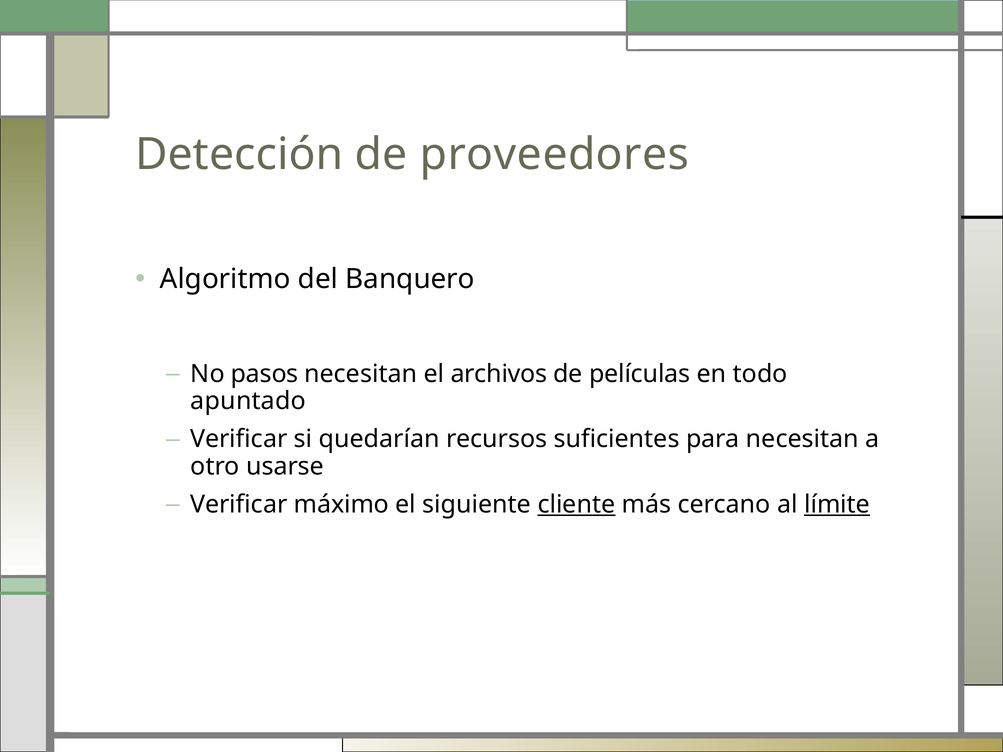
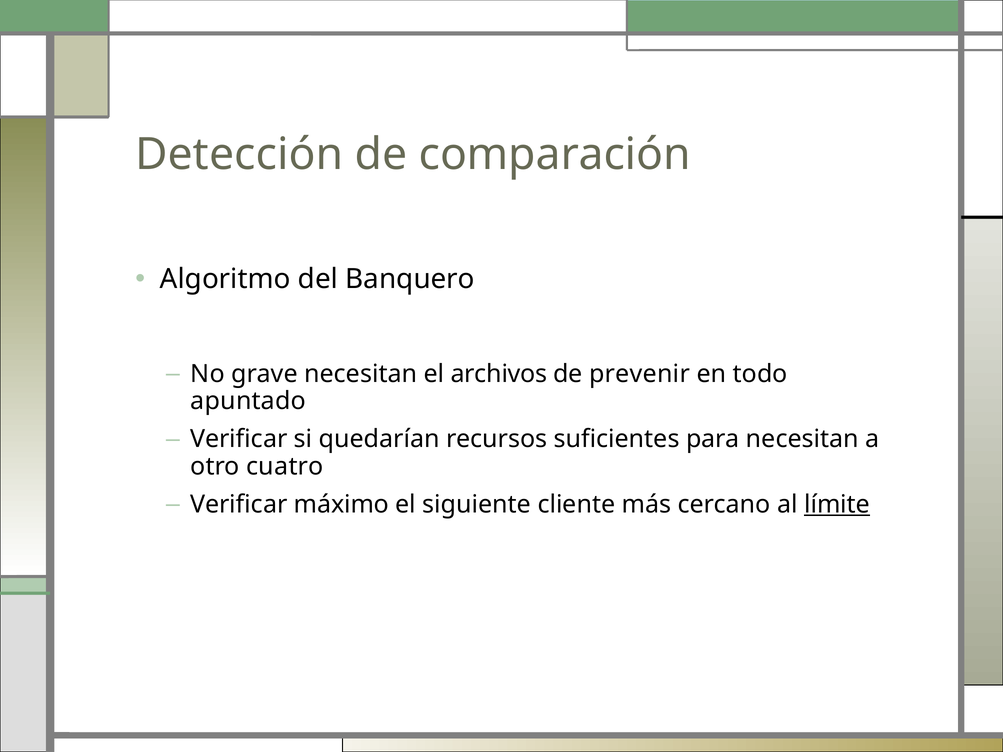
proveedores: proveedores -> comparación
pasos: pasos -> grave
películas: películas -> prevenir
usarse: usarse -> cuatro
cliente underline: present -> none
